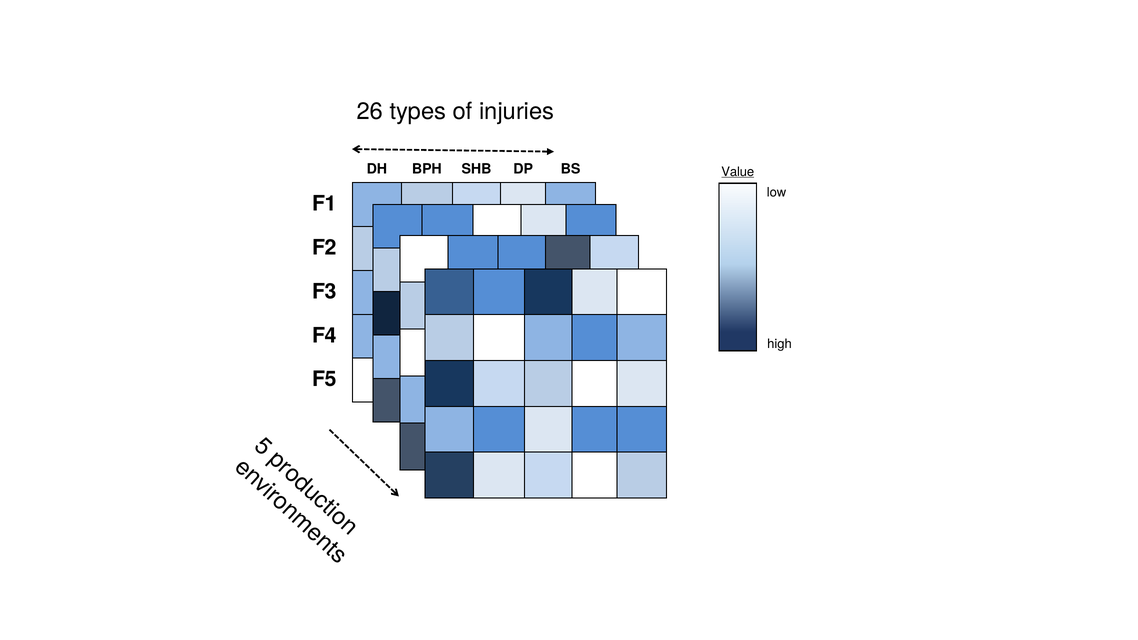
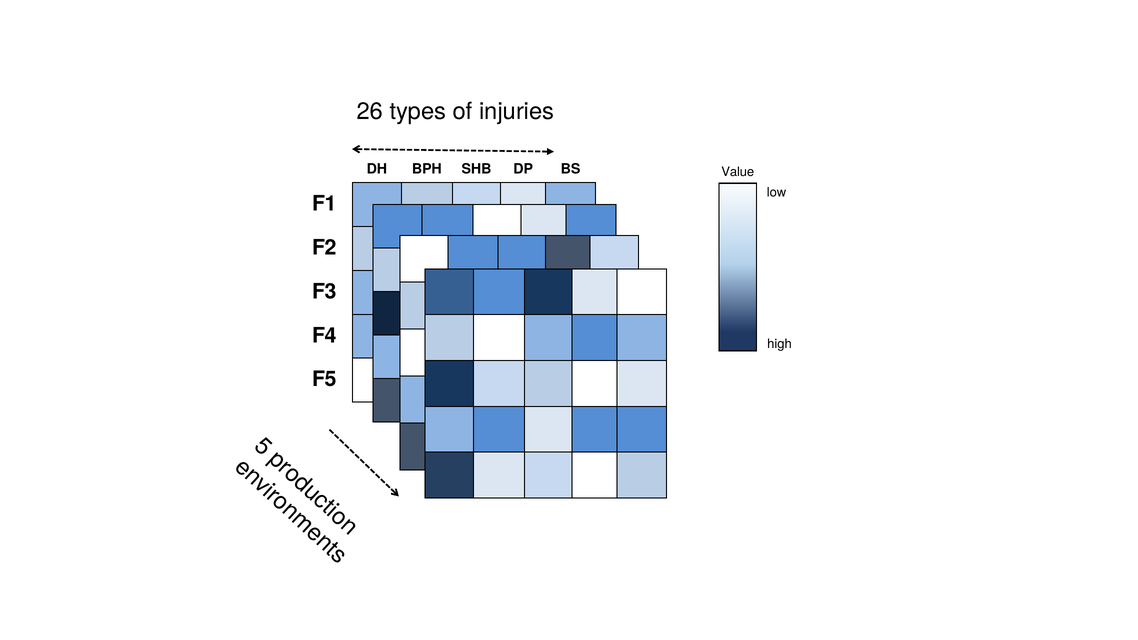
Value underline: present -> none
